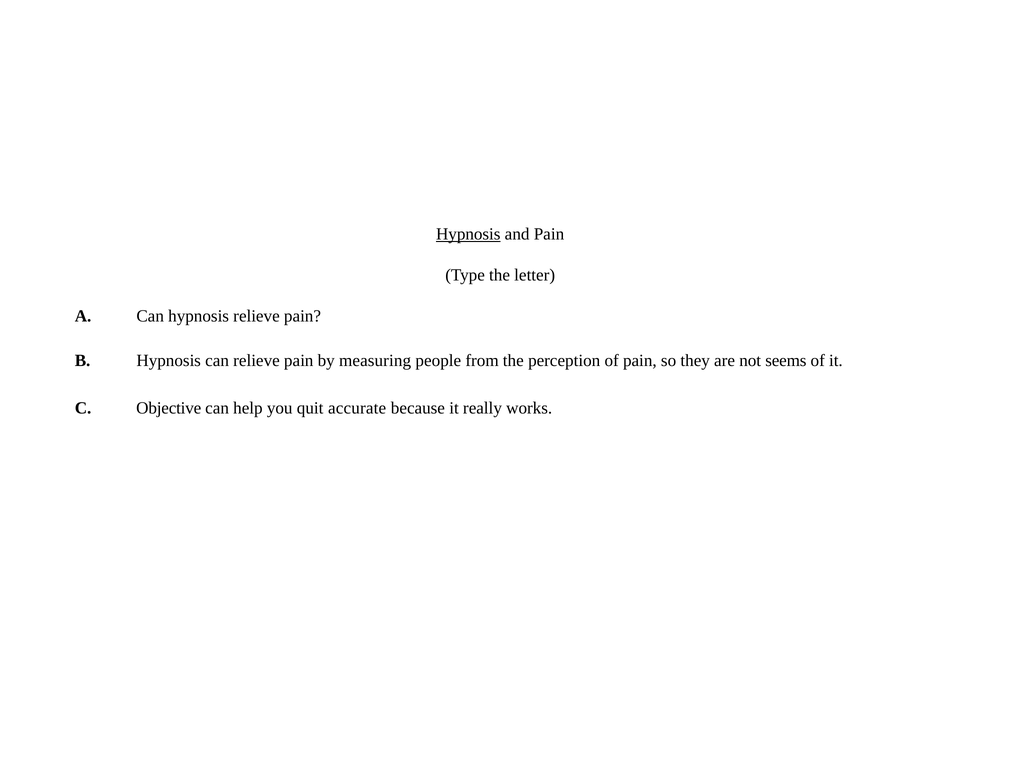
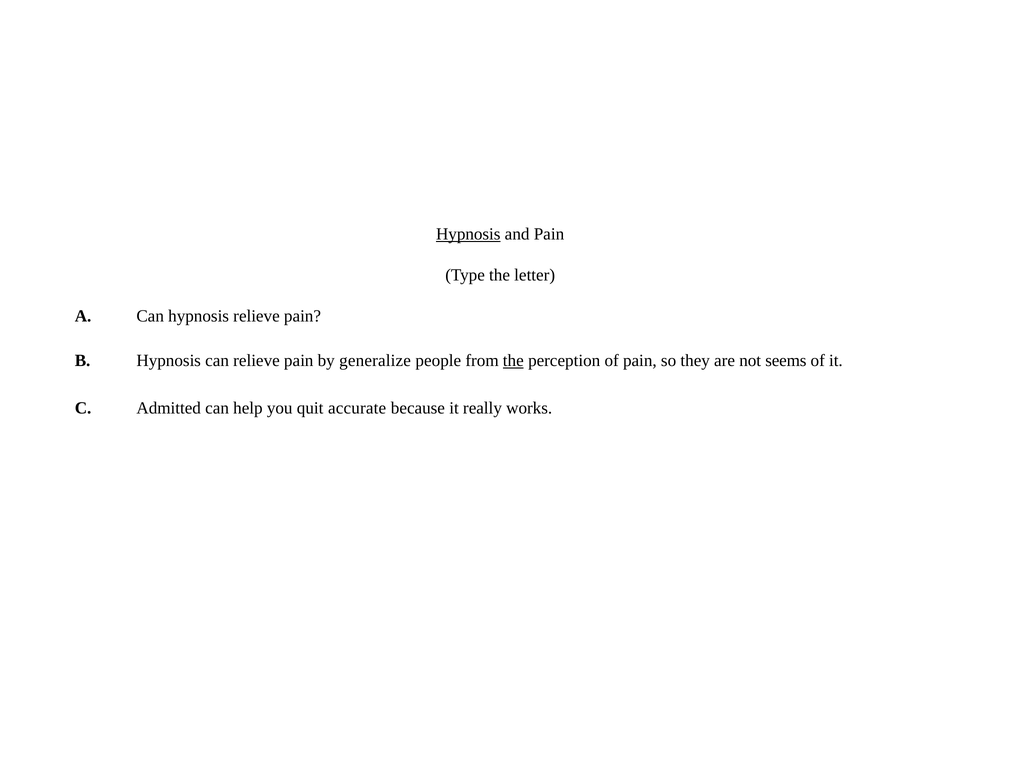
measuring: measuring -> generalize
the at (513, 361) underline: none -> present
Objective: Objective -> Admitted
